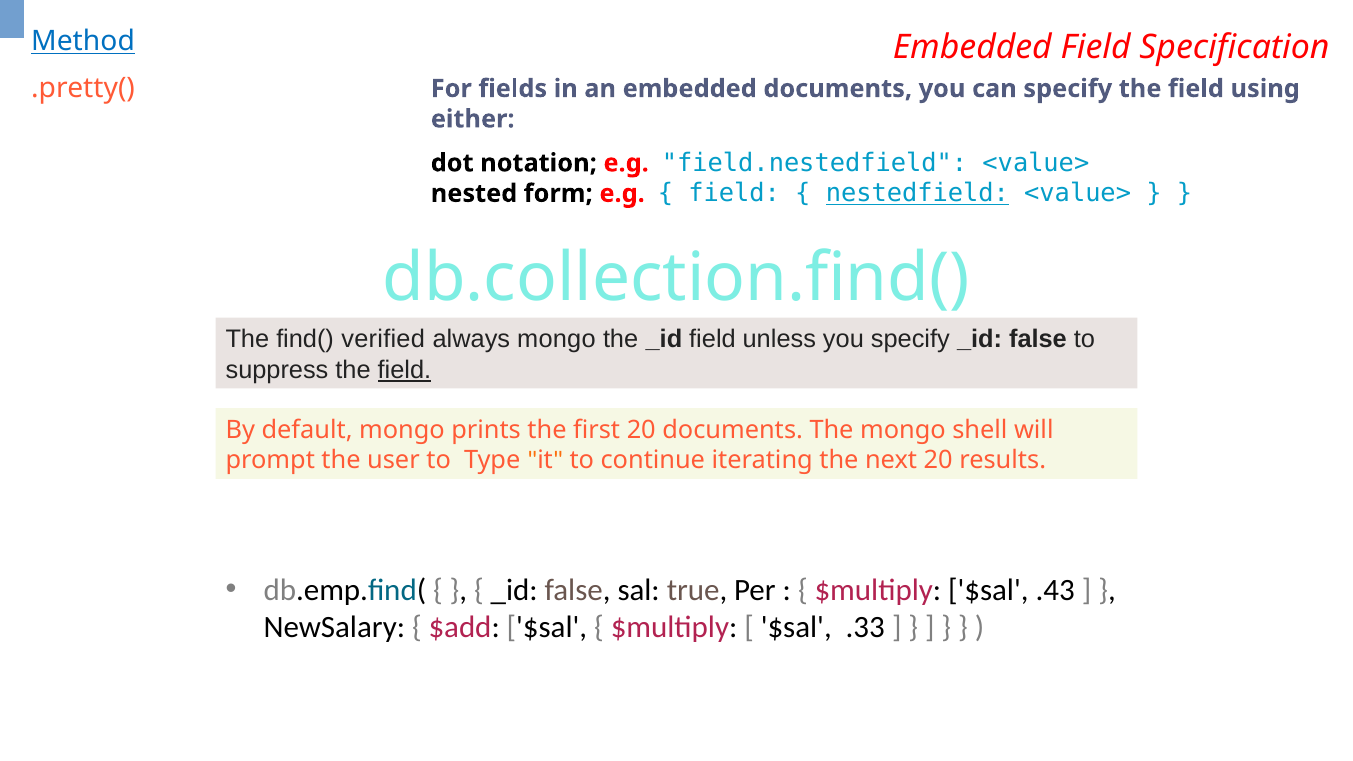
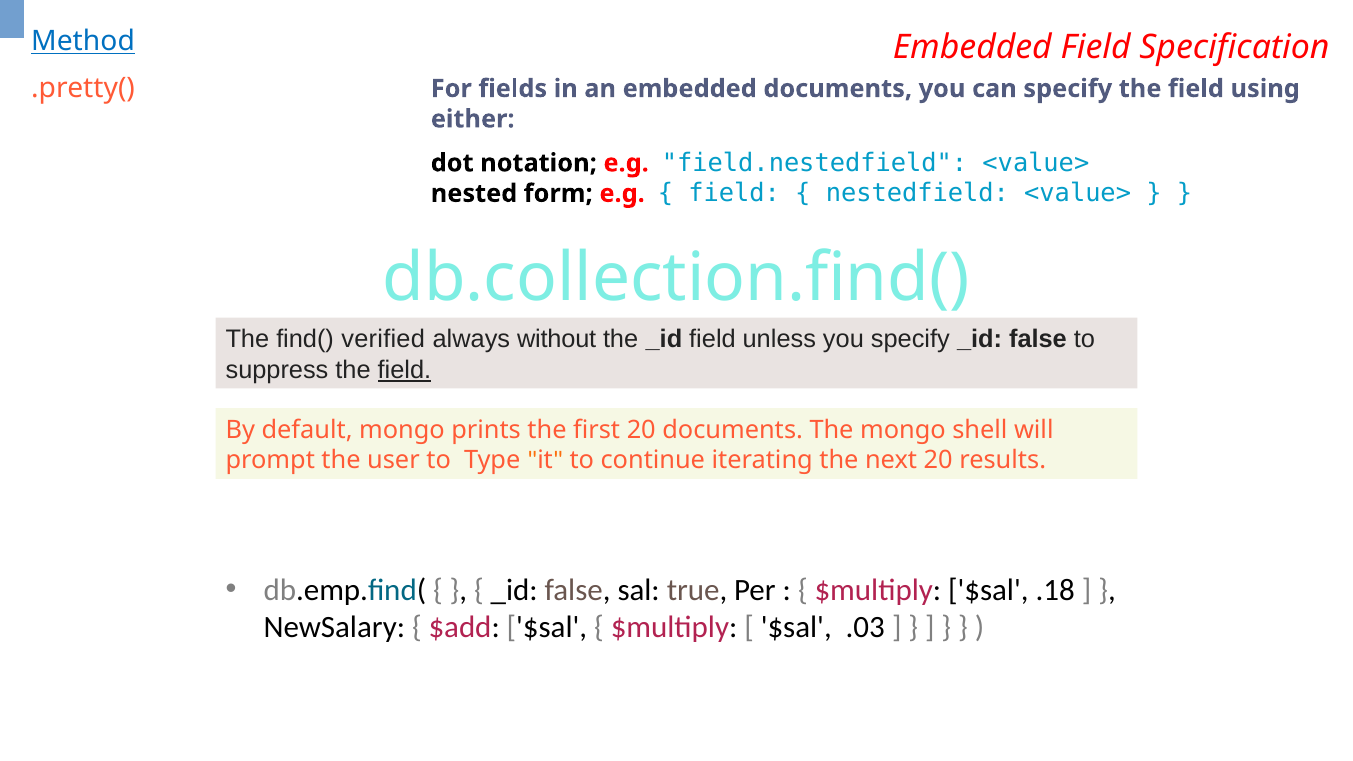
nestedfield underline: present -> none
always mongo: mongo -> without
.43: .43 -> .18
.33: .33 -> .03
